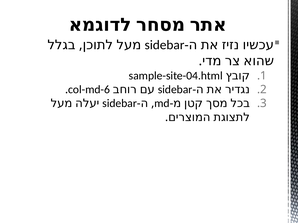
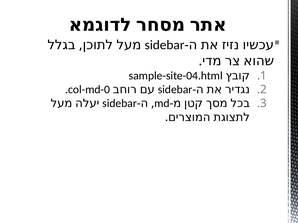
col-md-6: col-md-6 -> col-md-0
